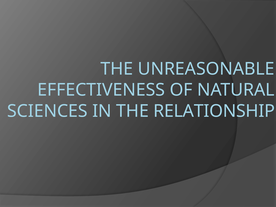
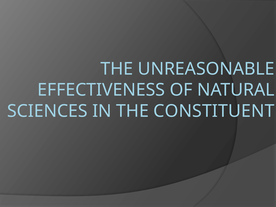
RELATIONSHIP: RELATIONSHIP -> CONSTITUENT
